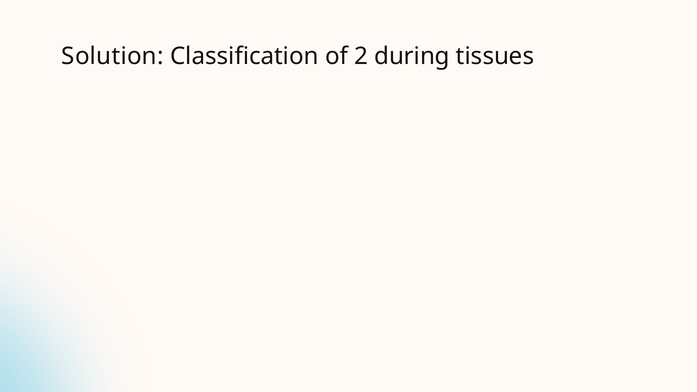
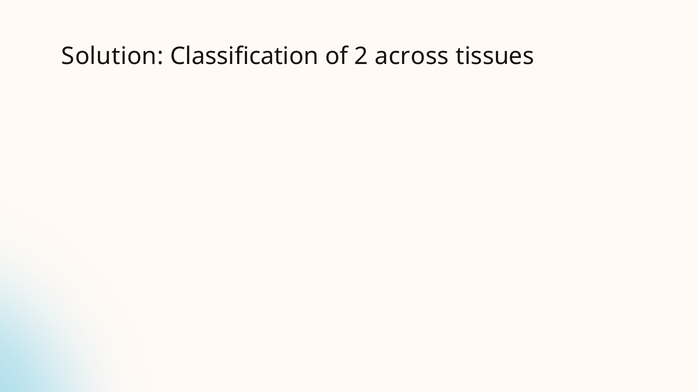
during: during -> across
